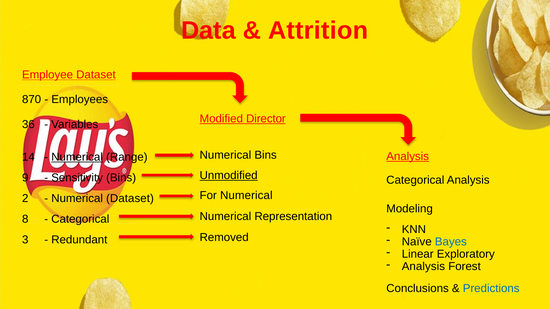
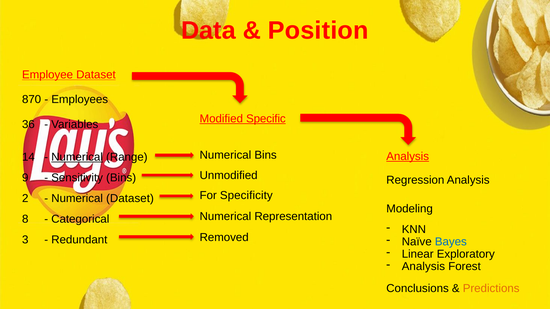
Attrition: Attrition -> Position
Director: Director -> Specific
Unmodified underline: present -> none
Categorical at (415, 180): Categorical -> Regression
For Numerical: Numerical -> Specificity
Predictions colour: blue -> orange
